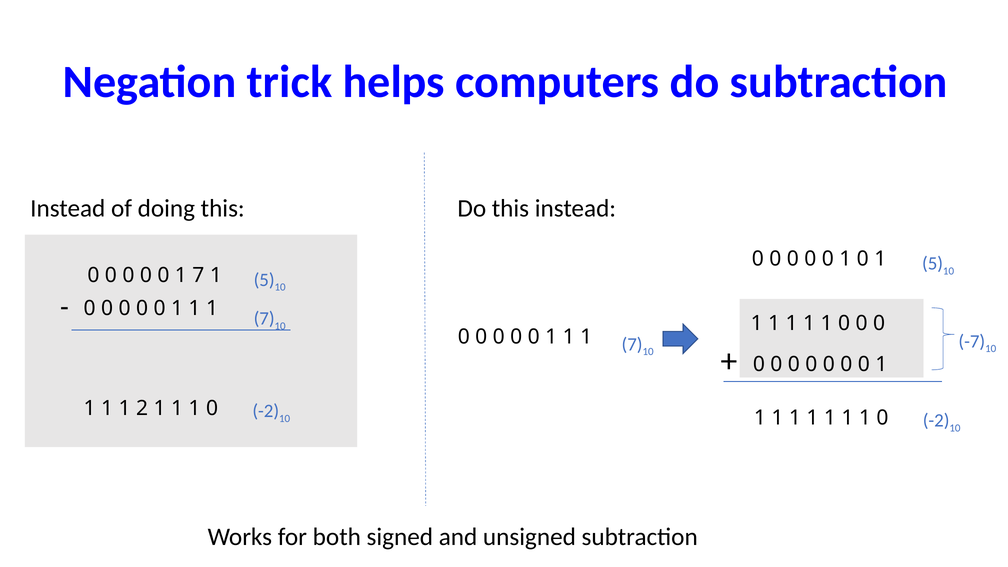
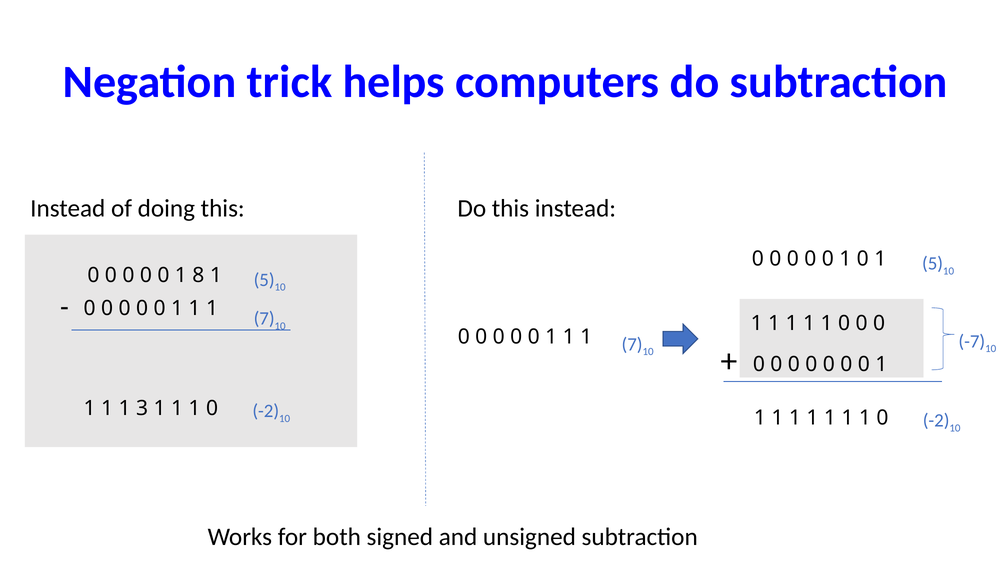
0 1 7: 7 -> 8
2: 2 -> 3
